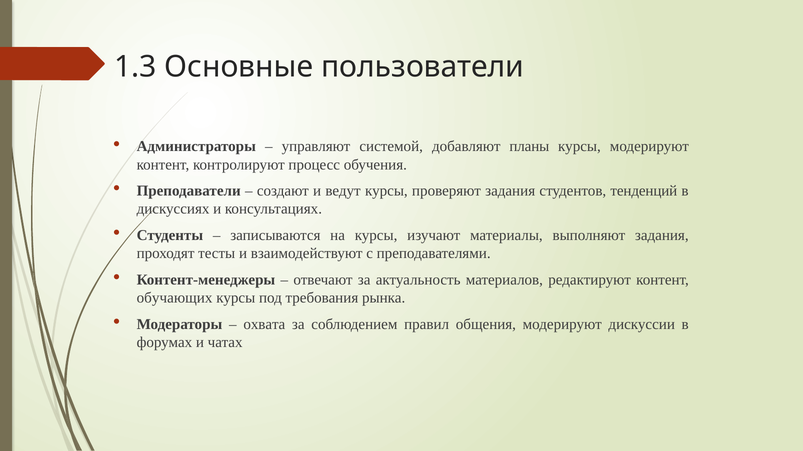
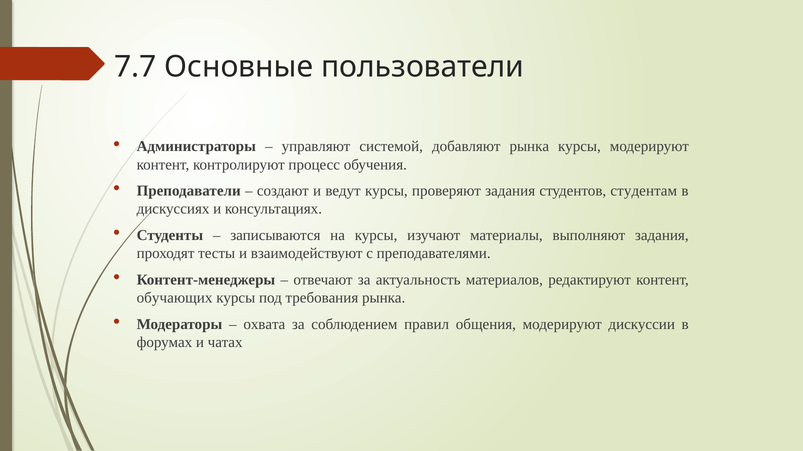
1.3: 1.3 -> 7.7
добавляют планы: планы -> рынка
тенденций: тенденций -> студентам
